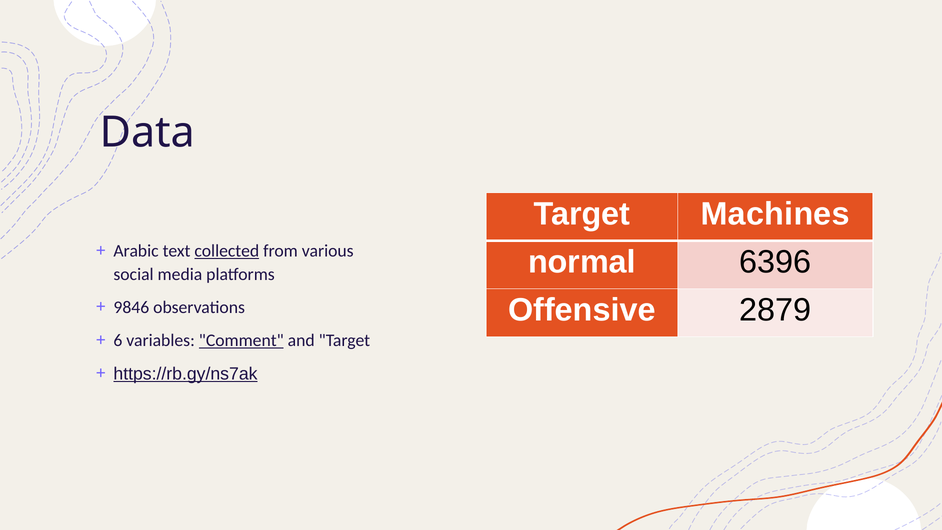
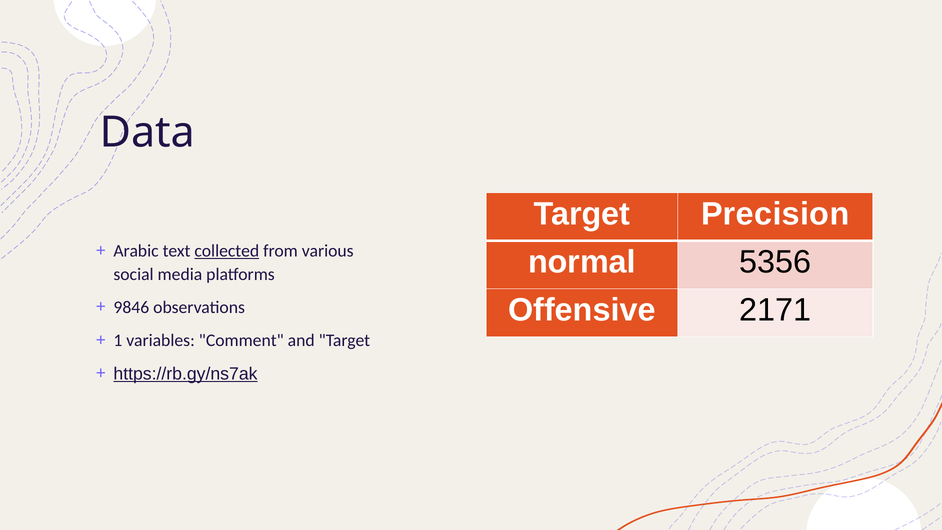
Machines: Machines -> Precision
6396: 6396 -> 5356
2879: 2879 -> 2171
6: 6 -> 1
Comment underline: present -> none
